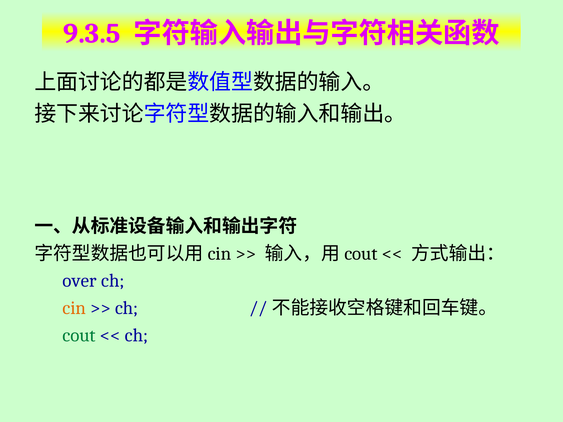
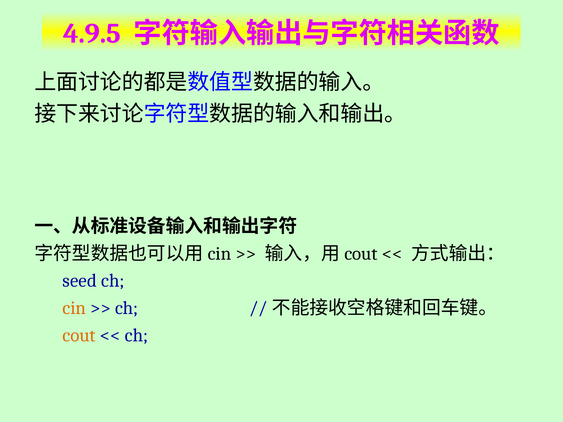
9.3.5: 9.3.5 -> 4.9.5
over: over -> seed
cout colour: green -> orange
